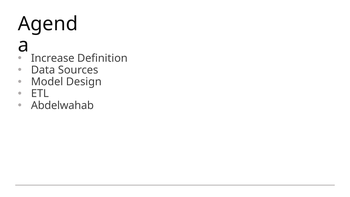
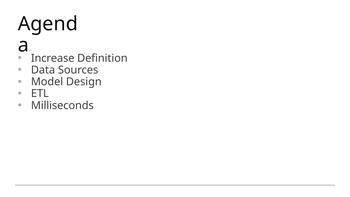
Abdelwahab: Abdelwahab -> Milliseconds
